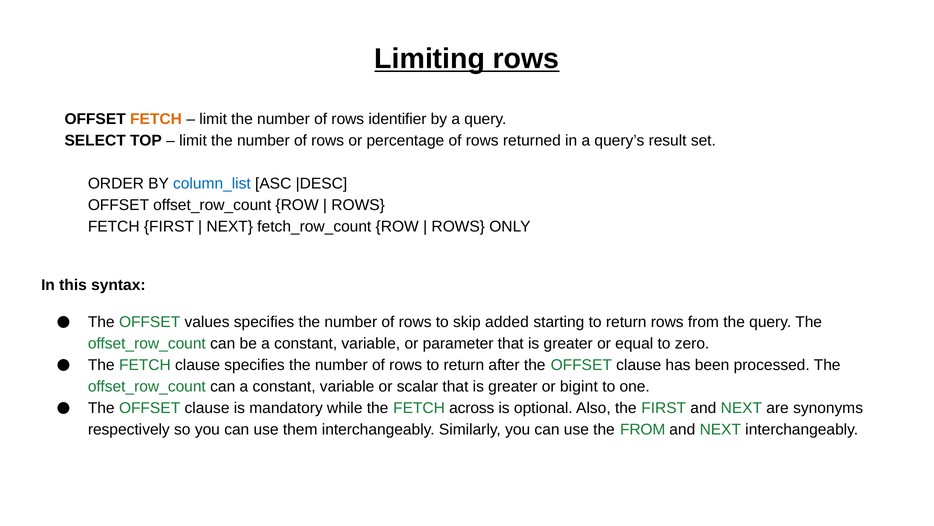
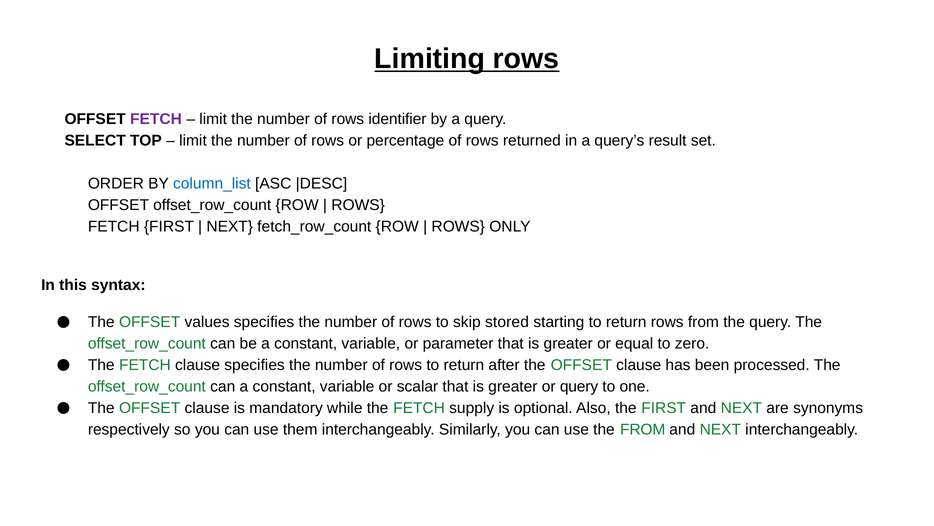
FETCH at (156, 119) colour: orange -> purple
added: added -> stored
or bigint: bigint -> query
across: across -> supply
